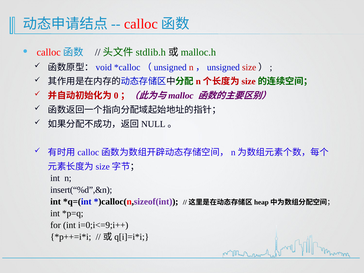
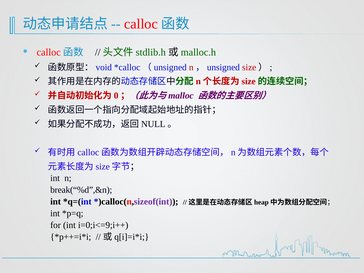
insert(“%d”,&n: insert(“%d”,&n -> break(“%d”,&n
